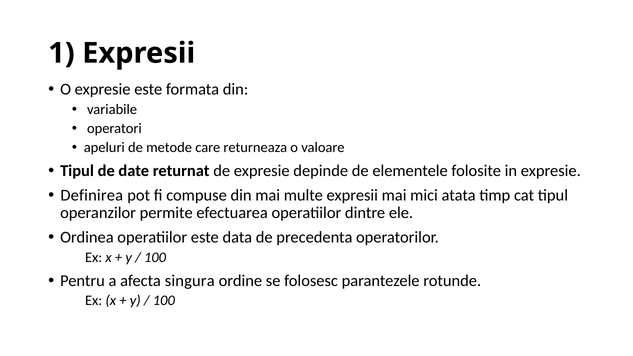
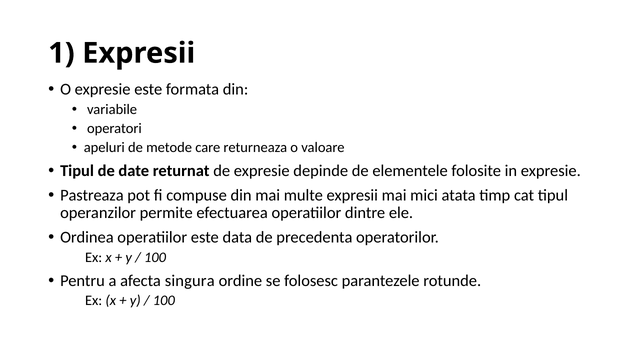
Definirea: Definirea -> Pastreaza
